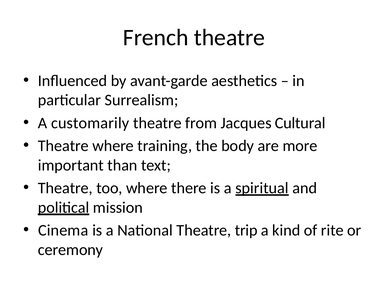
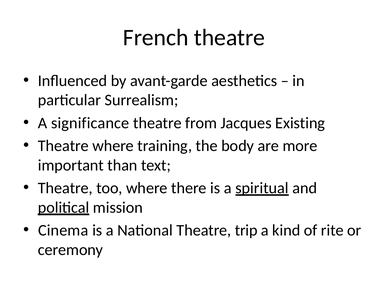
customarily: customarily -> significance
Cultural: Cultural -> Existing
